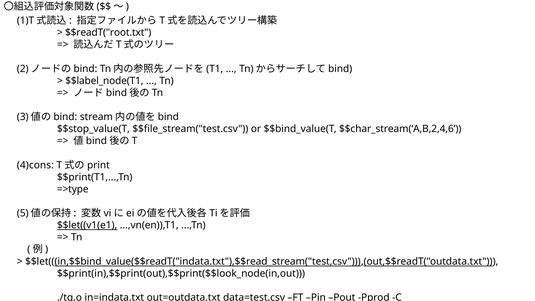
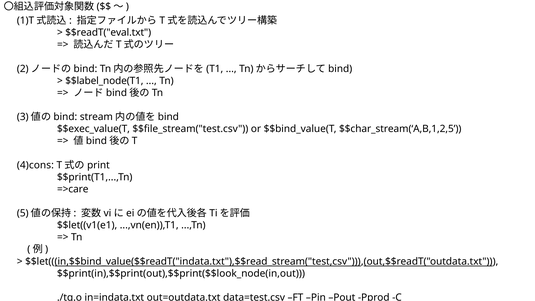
$$readT("root.txt: $$readT("root.txt -> $$readT("eval.txt
$$stop_value(T: $$stop_value(T -> $$exec_value(T
$$char_stream(‘A,B,2,4,6: $$char_stream(‘A,B,2,4,6 -> $$char_stream(‘A,B,1,2,5
=>type: =>type -> =>care
$$let((v1(e1 underline: present -> none
